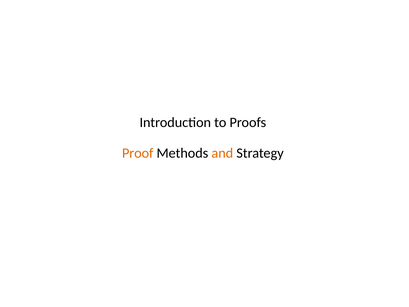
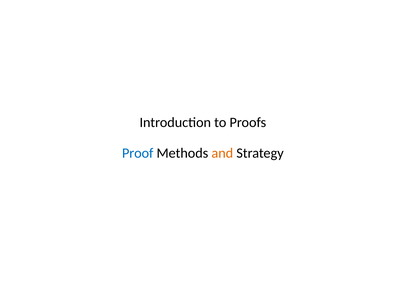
Proof colour: orange -> blue
